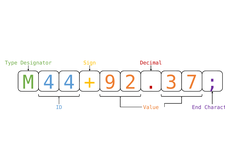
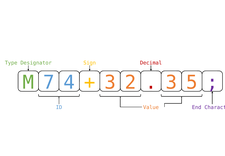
M 4: 4 -> 7
9 at (110, 82): 9 -> 3
7: 7 -> 5
